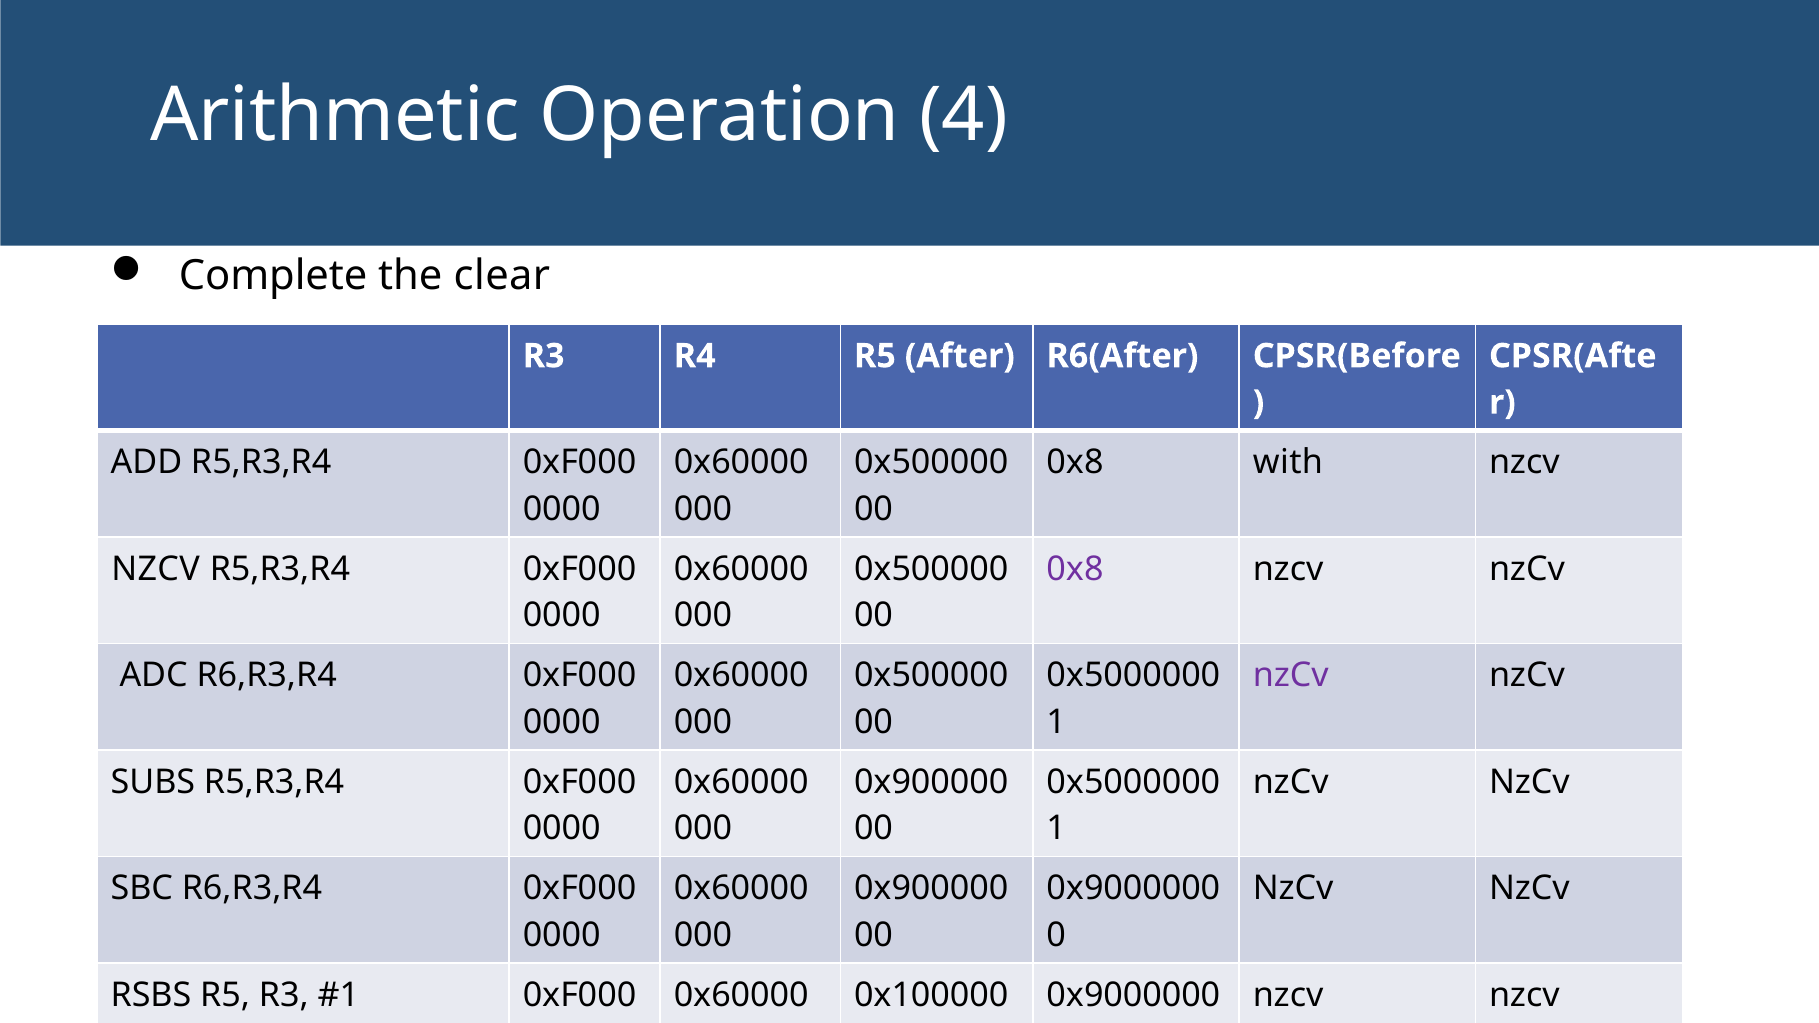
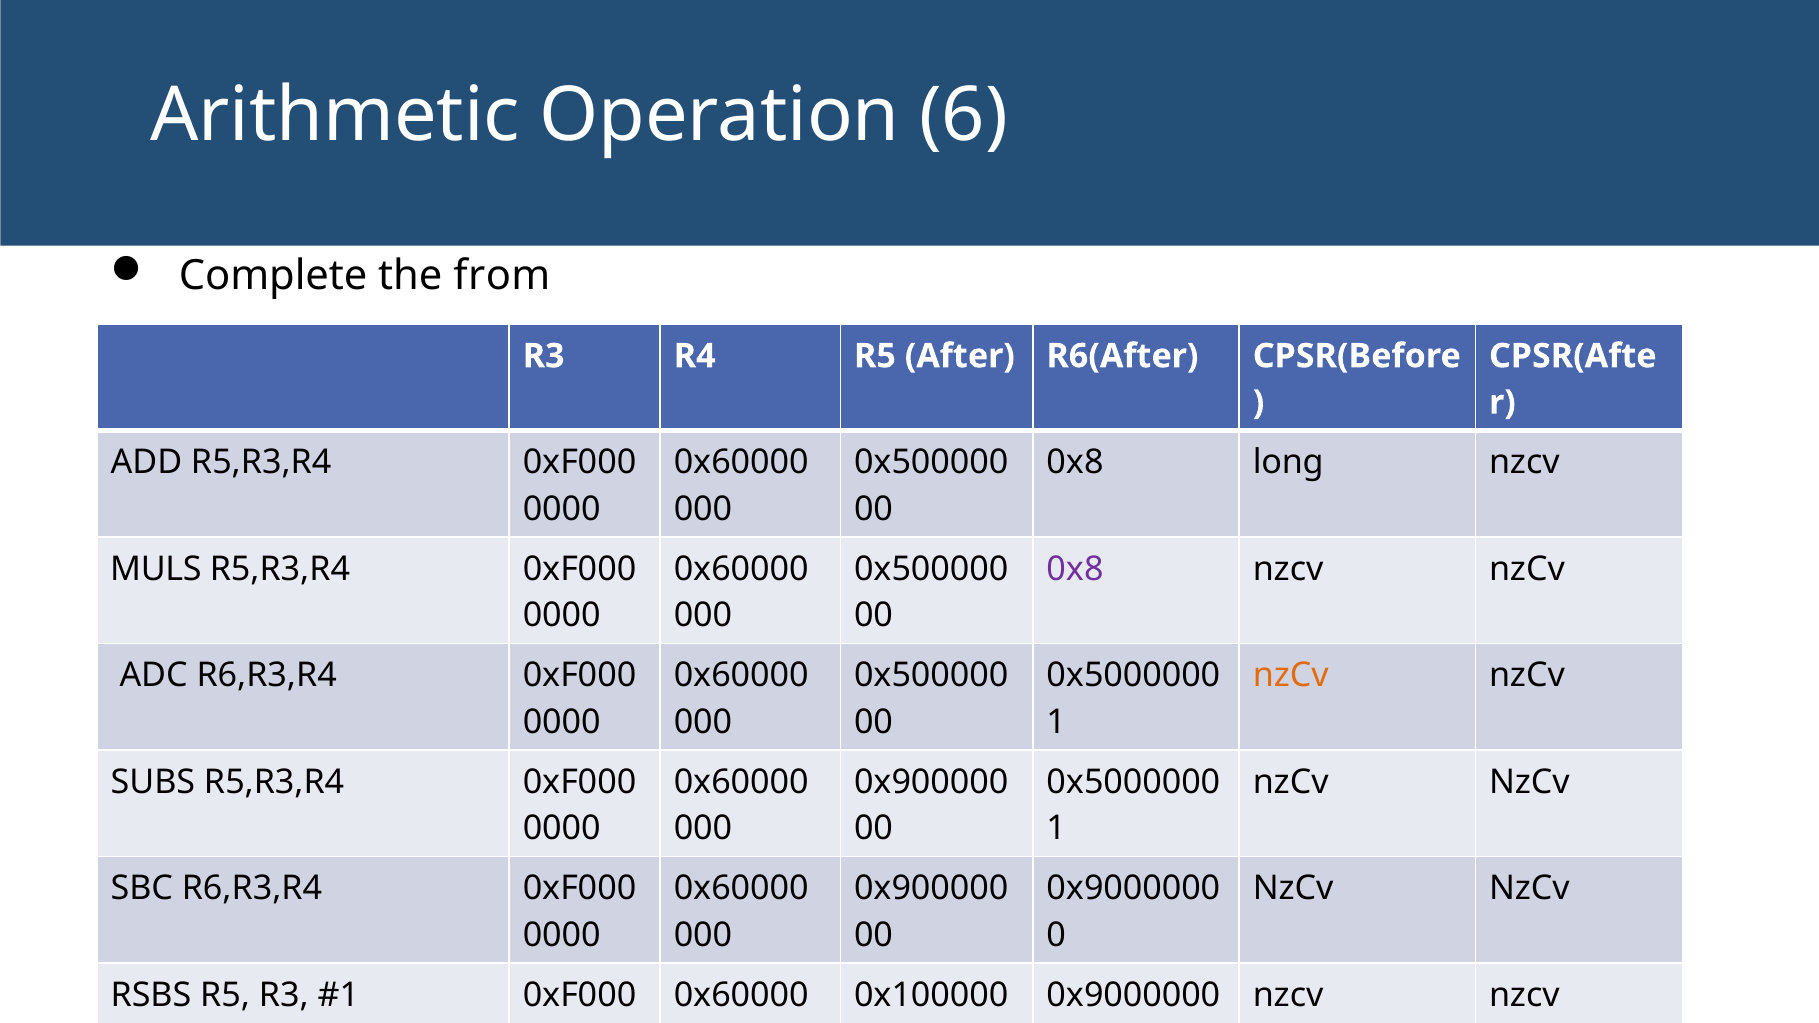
Operation 4: 4 -> 6
clear: clear -> from
with: with -> long
NZCV at (156, 569): NZCV -> MULS
nzCv at (1291, 676) colour: purple -> orange
